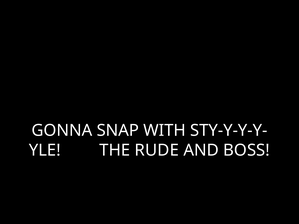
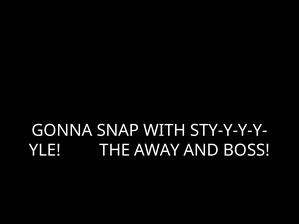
RUDE: RUDE -> AWAY
